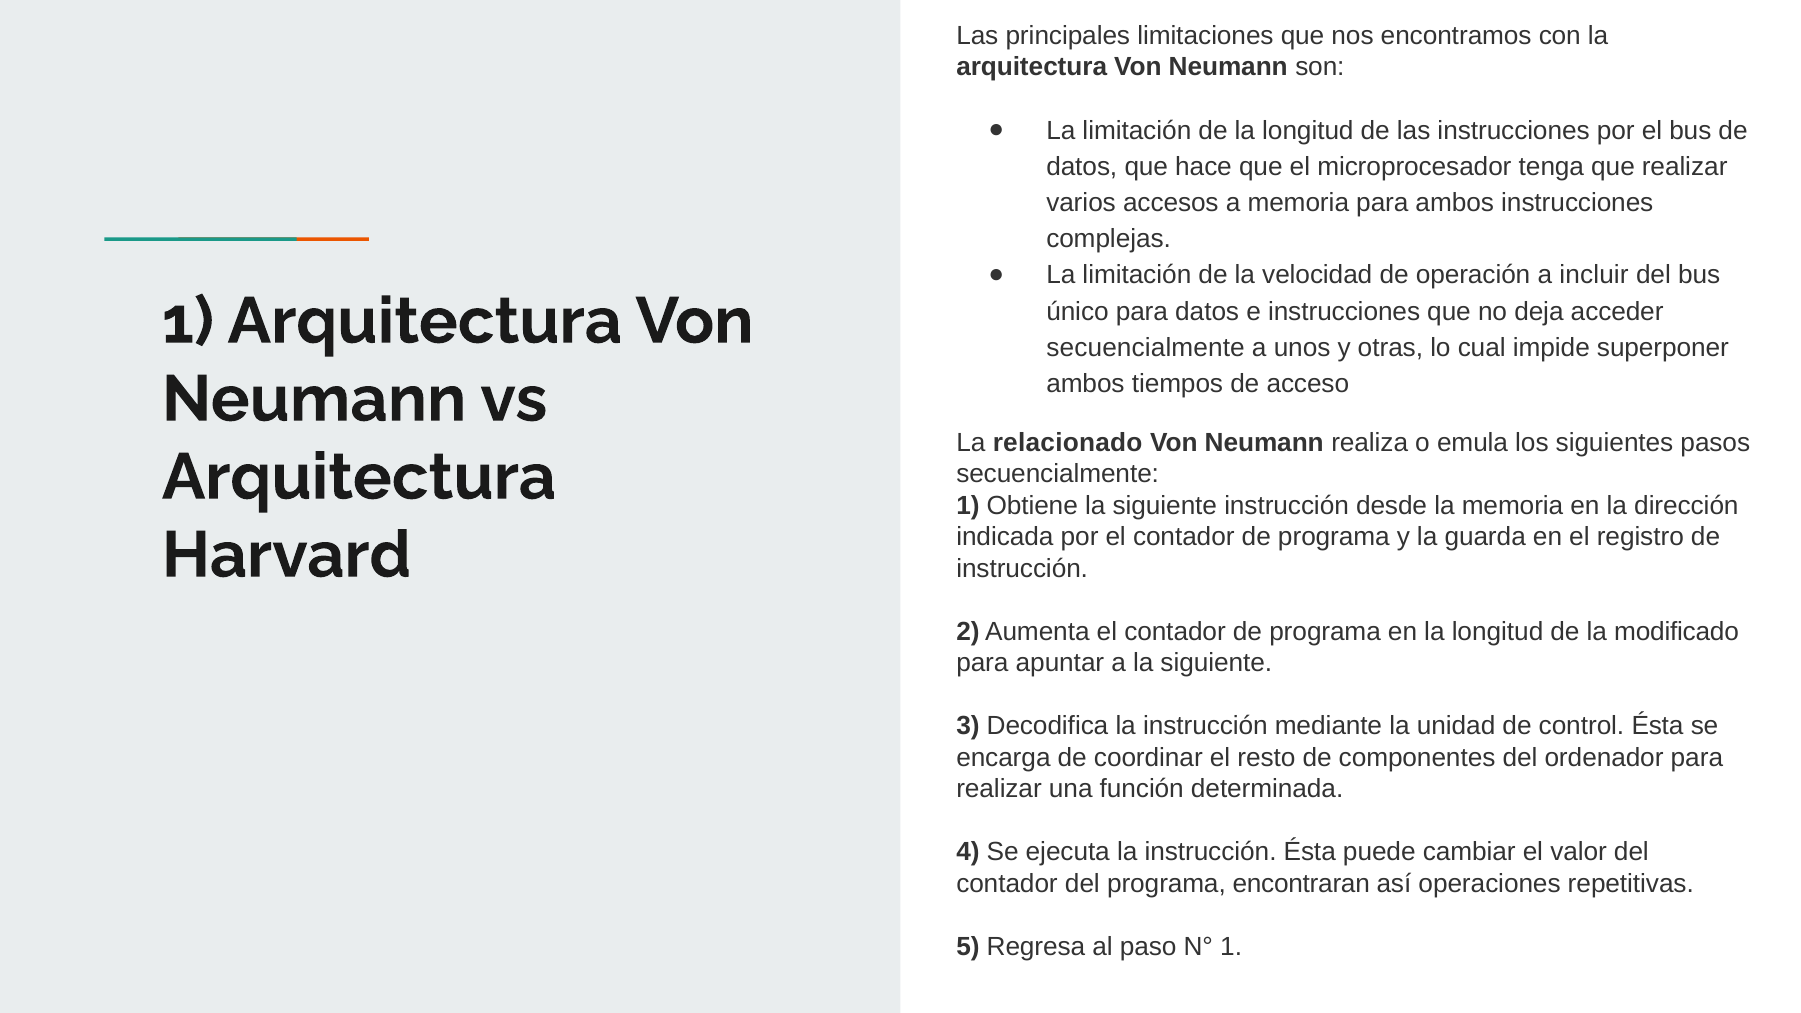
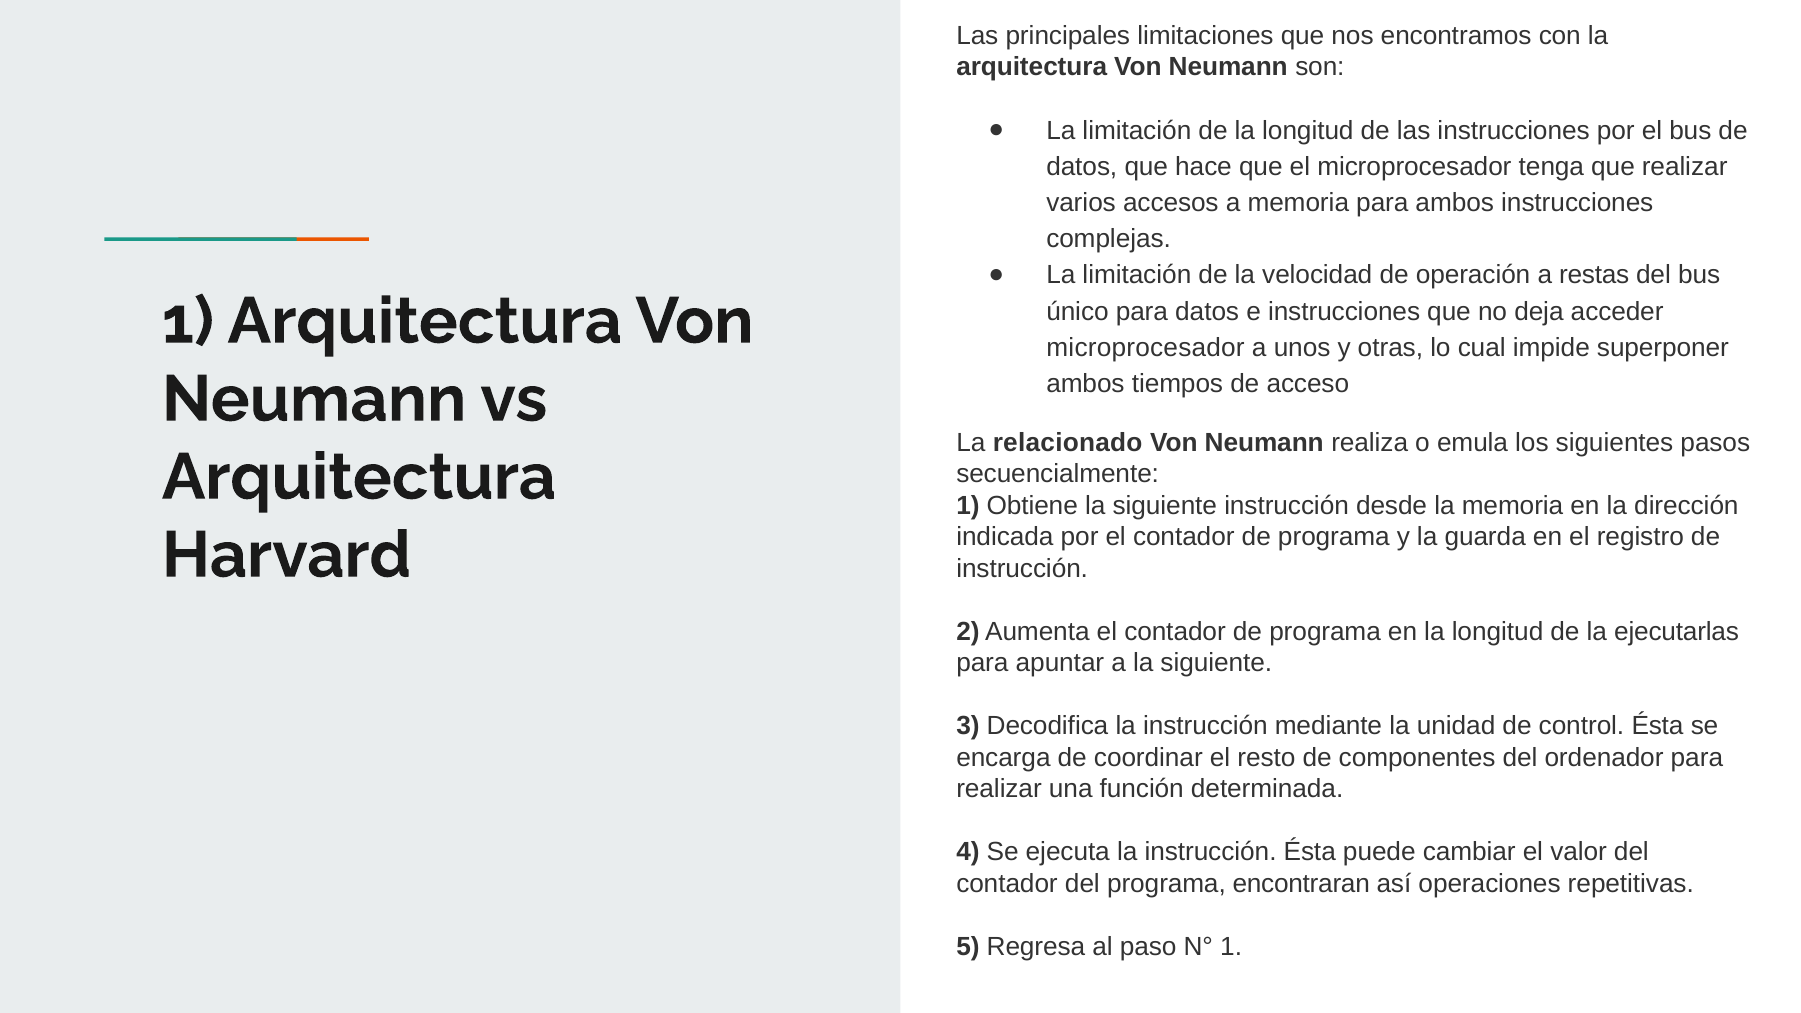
incluir: incluir -> restas
secuencialmente at (1146, 348): secuencialmente -> microprocesador
modificado: modificado -> ejecutarlas
